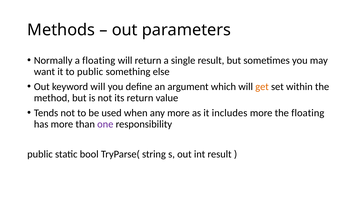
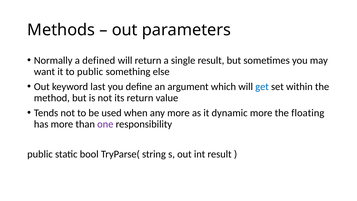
a floating: floating -> defined
keyword will: will -> last
get colour: orange -> blue
includes: includes -> dynamic
